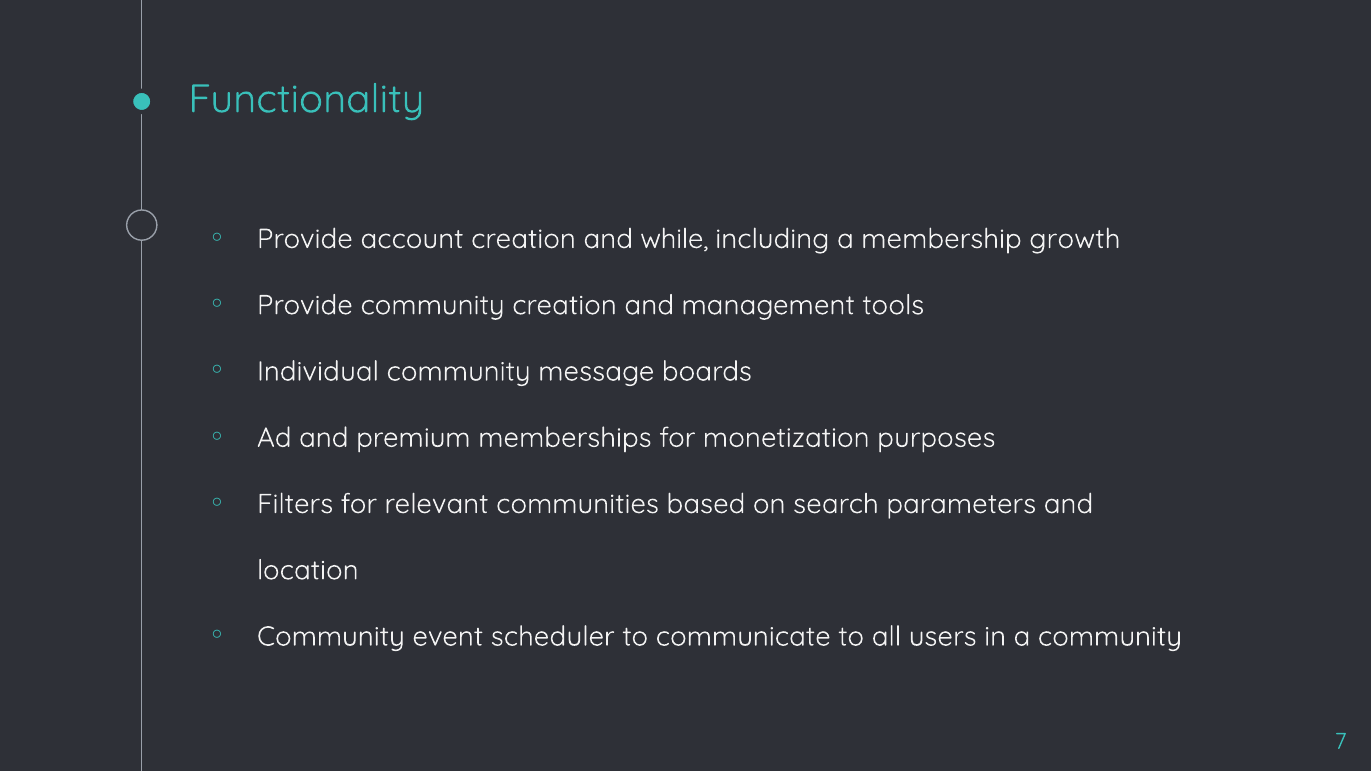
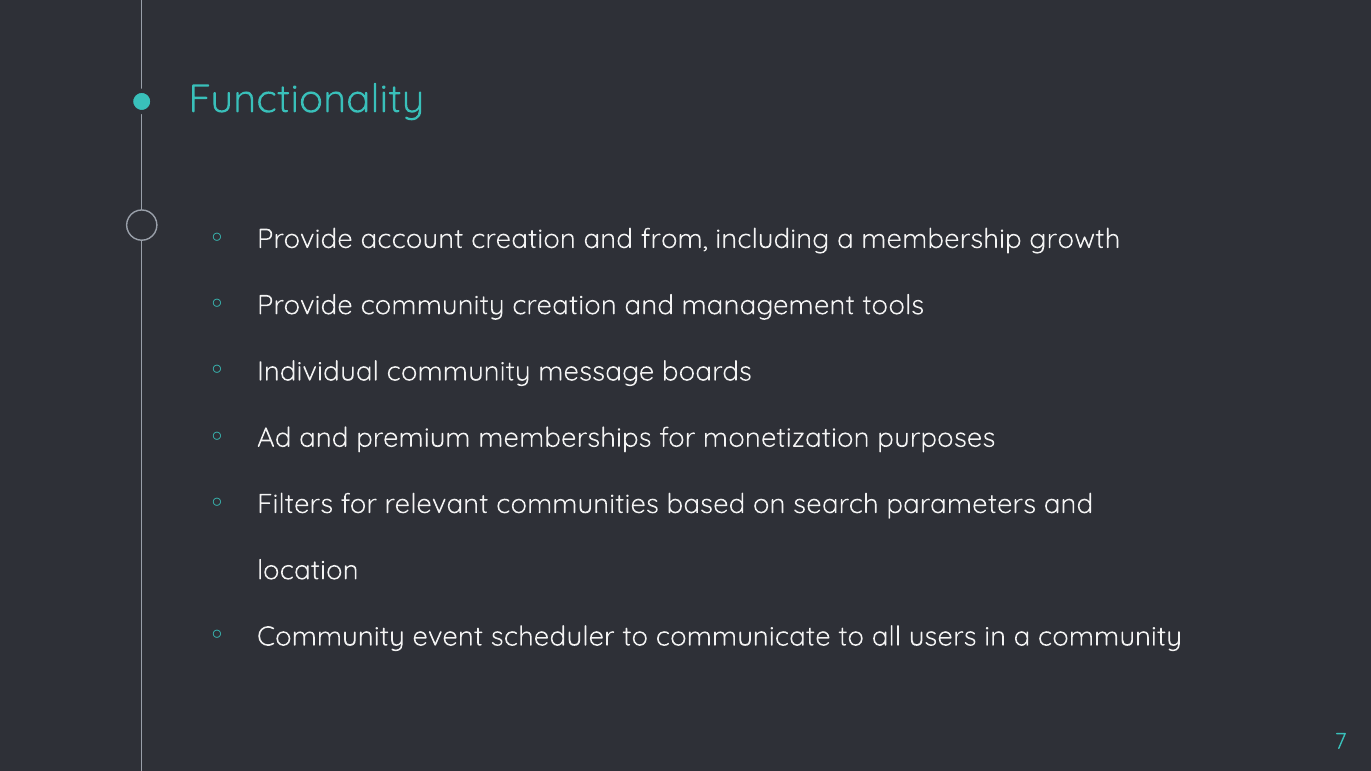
while: while -> from
